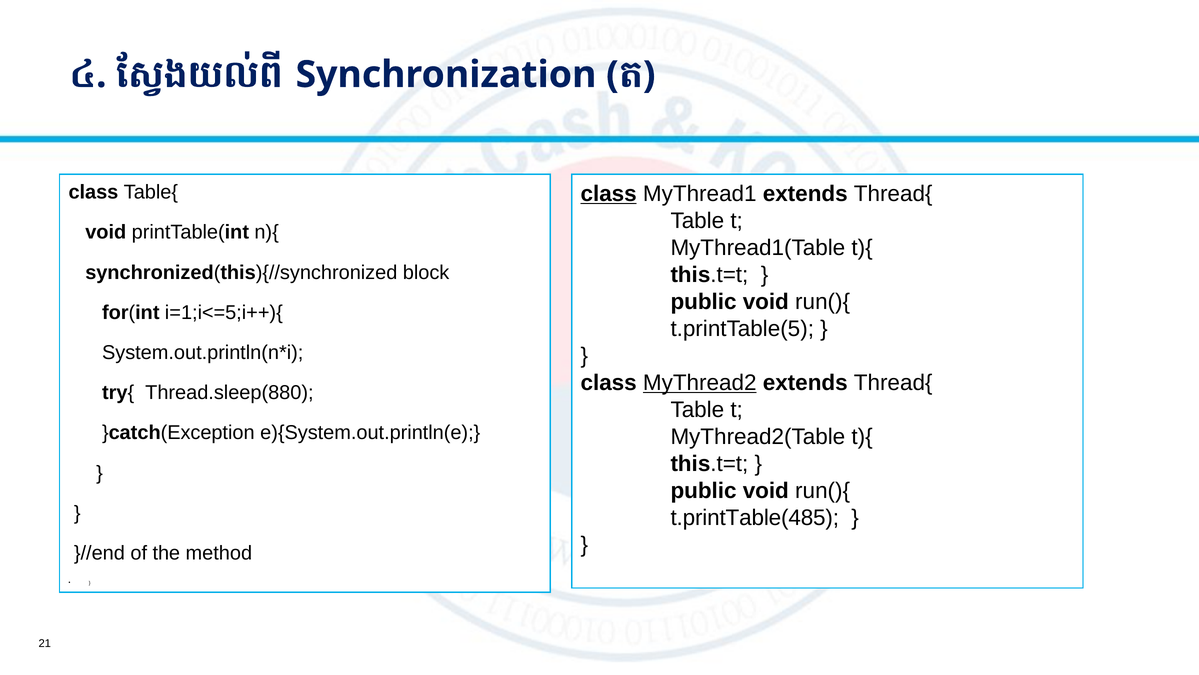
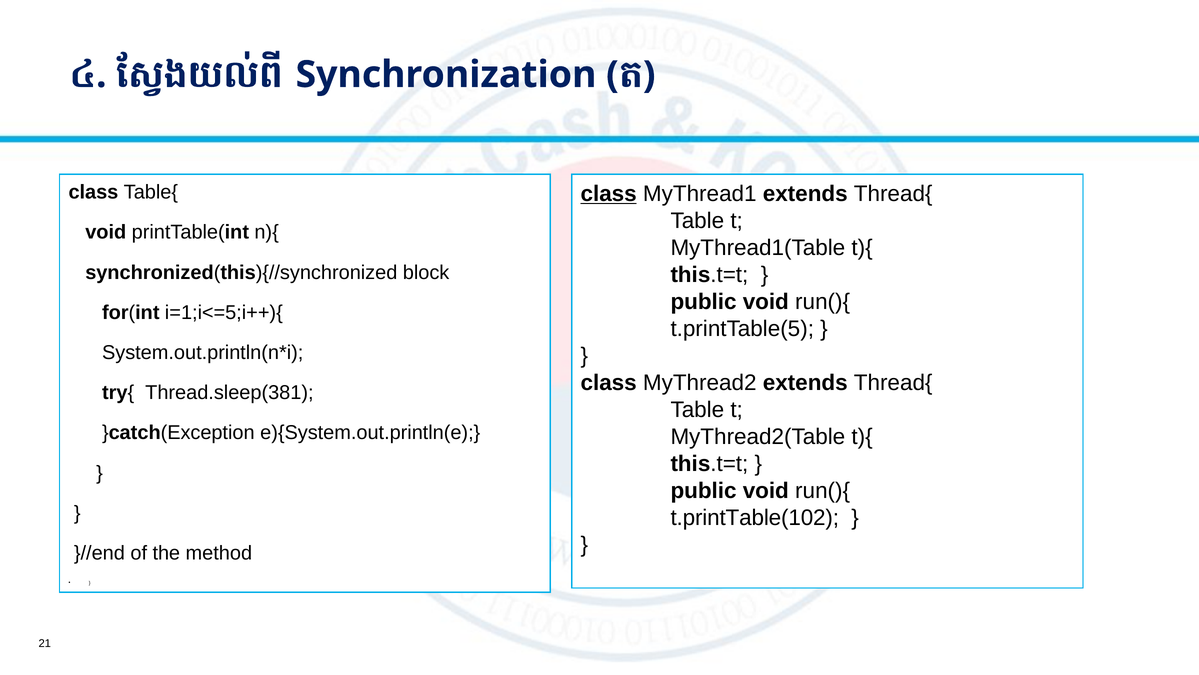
MyThread2 underline: present -> none
Thread.sleep(880: Thread.sleep(880 -> Thread.sleep(381
t.printTable(485: t.printTable(485 -> t.printTable(102
